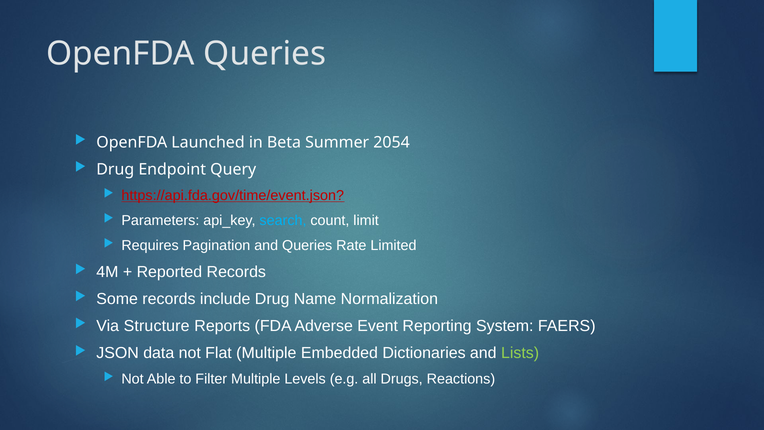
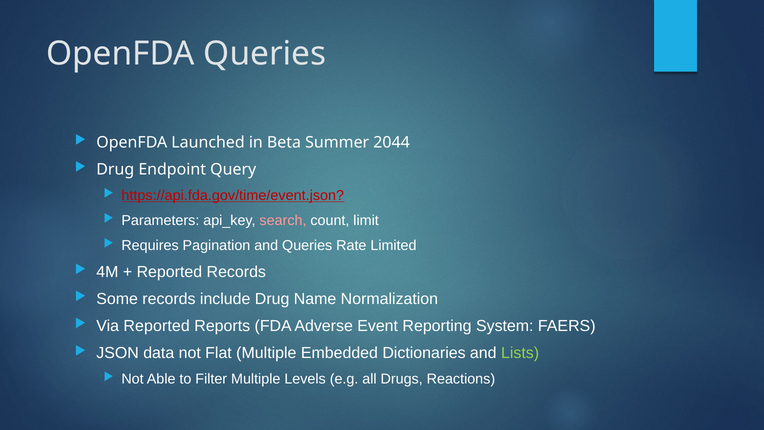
2054: 2054 -> 2044
search colour: light blue -> pink
Via Structure: Structure -> Reported
